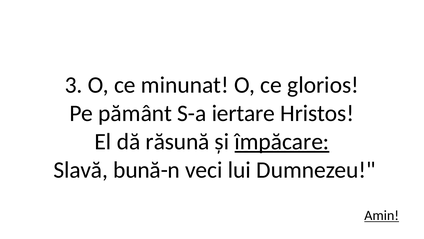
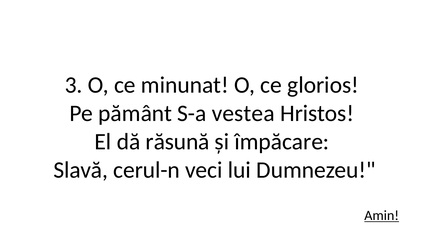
iertare: iertare -> vestea
împăcare underline: present -> none
bună-n: bună-n -> cerul-n
